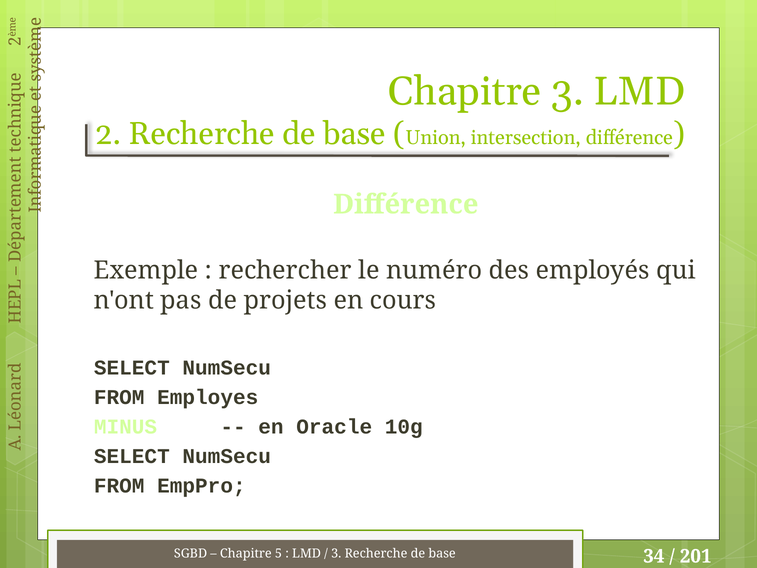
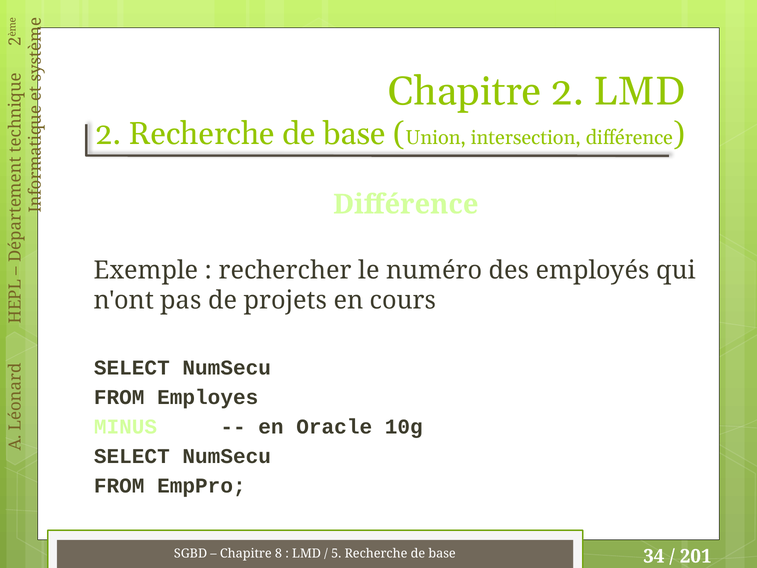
Chapitre 3: 3 -> 2
5: 5 -> 8
3 at (336, 553): 3 -> 5
